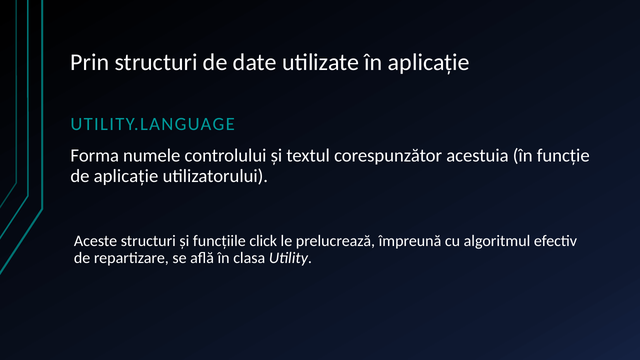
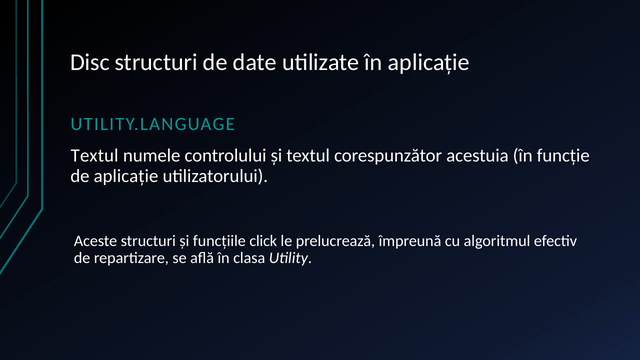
Prin: Prin -> Disc
Forma at (95, 156): Forma -> Textul
